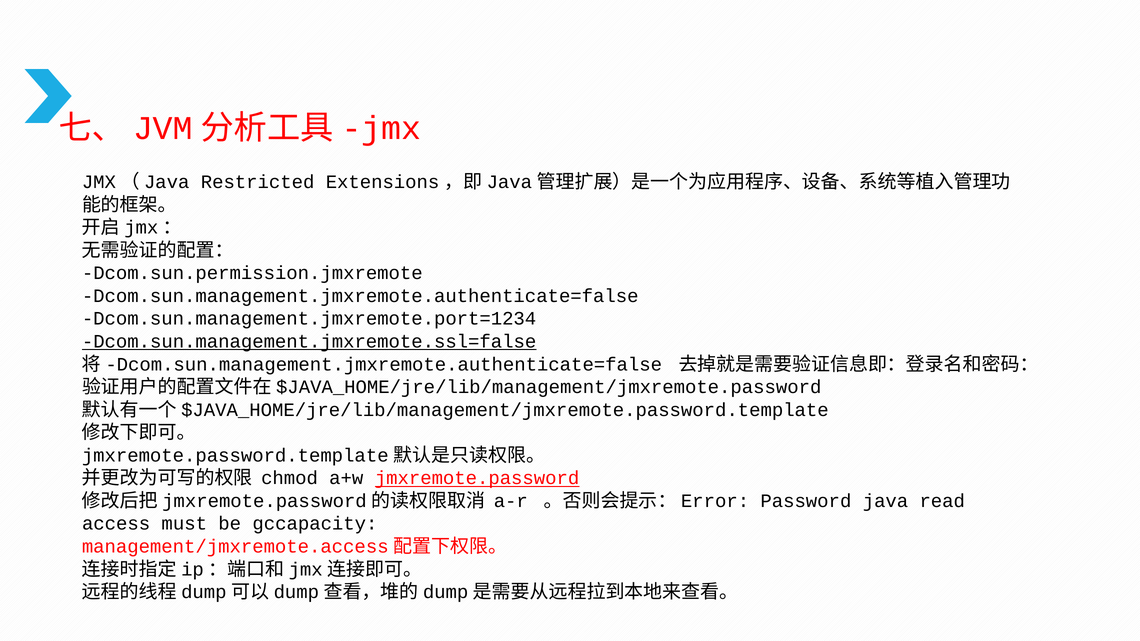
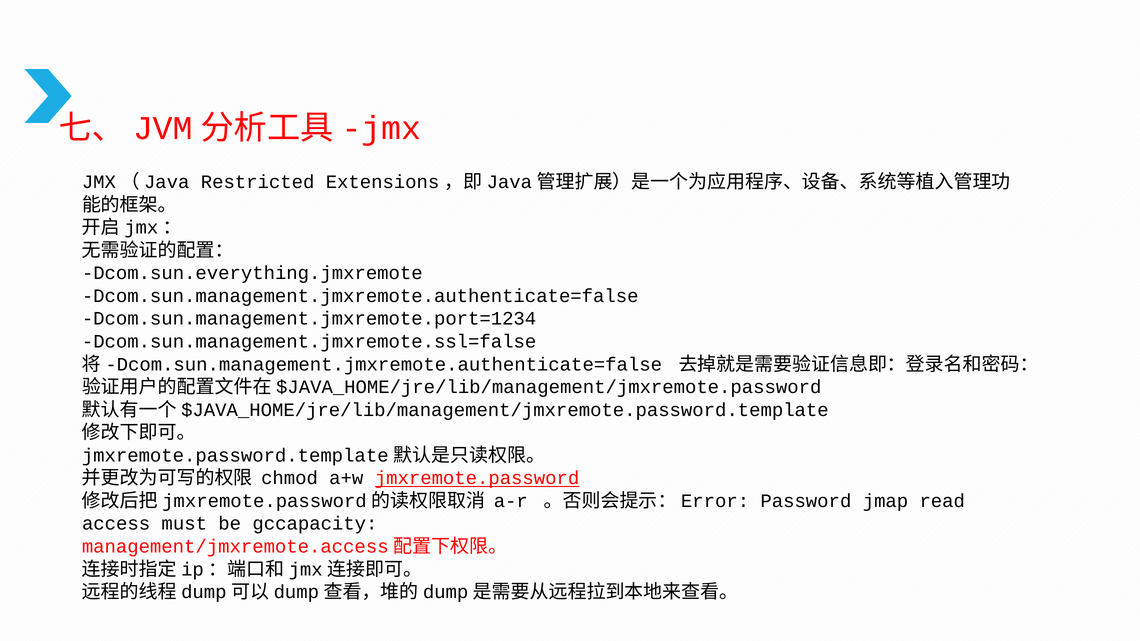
Dcom.sun.permission.jmxremote: Dcom.sun.permission.jmxremote -> Dcom.sun.everything.jmxremote
Dcom.sun.management.jmxremote.ssl=false underline: present -> none
java: java -> jmap
